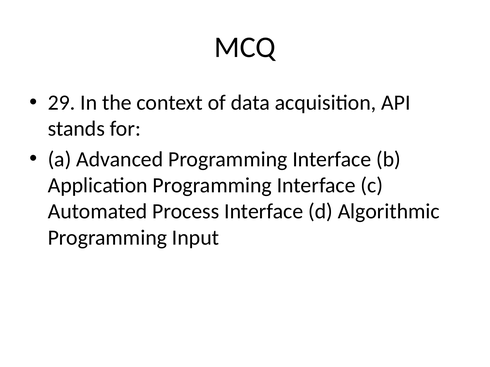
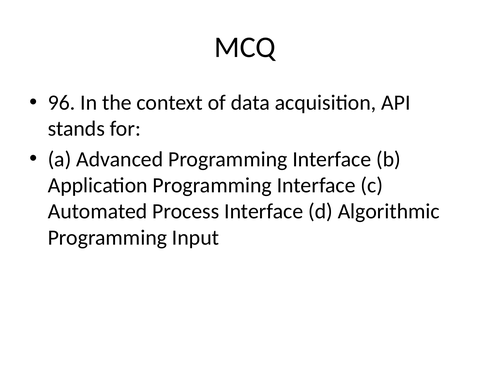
29: 29 -> 96
